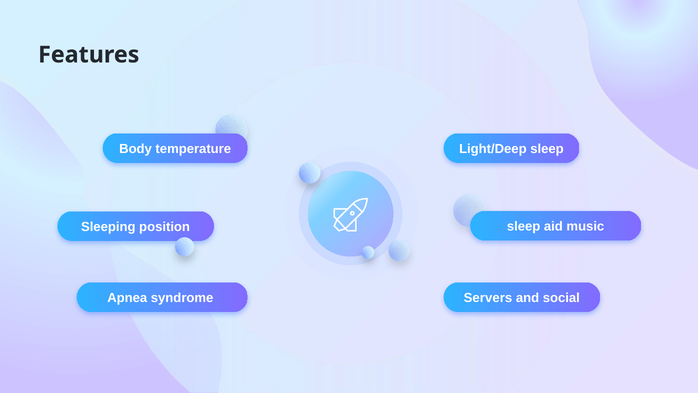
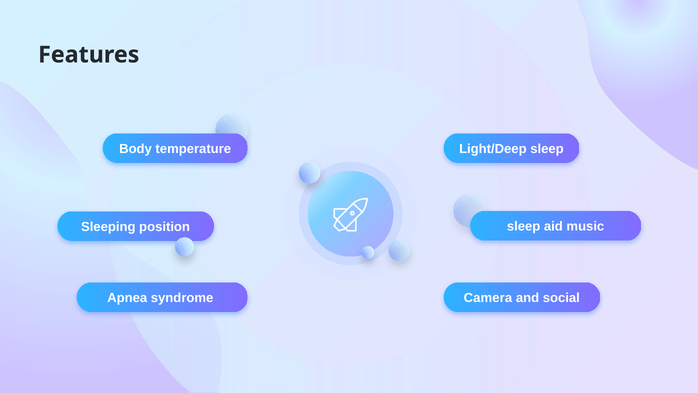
Servers: Servers -> Camera
